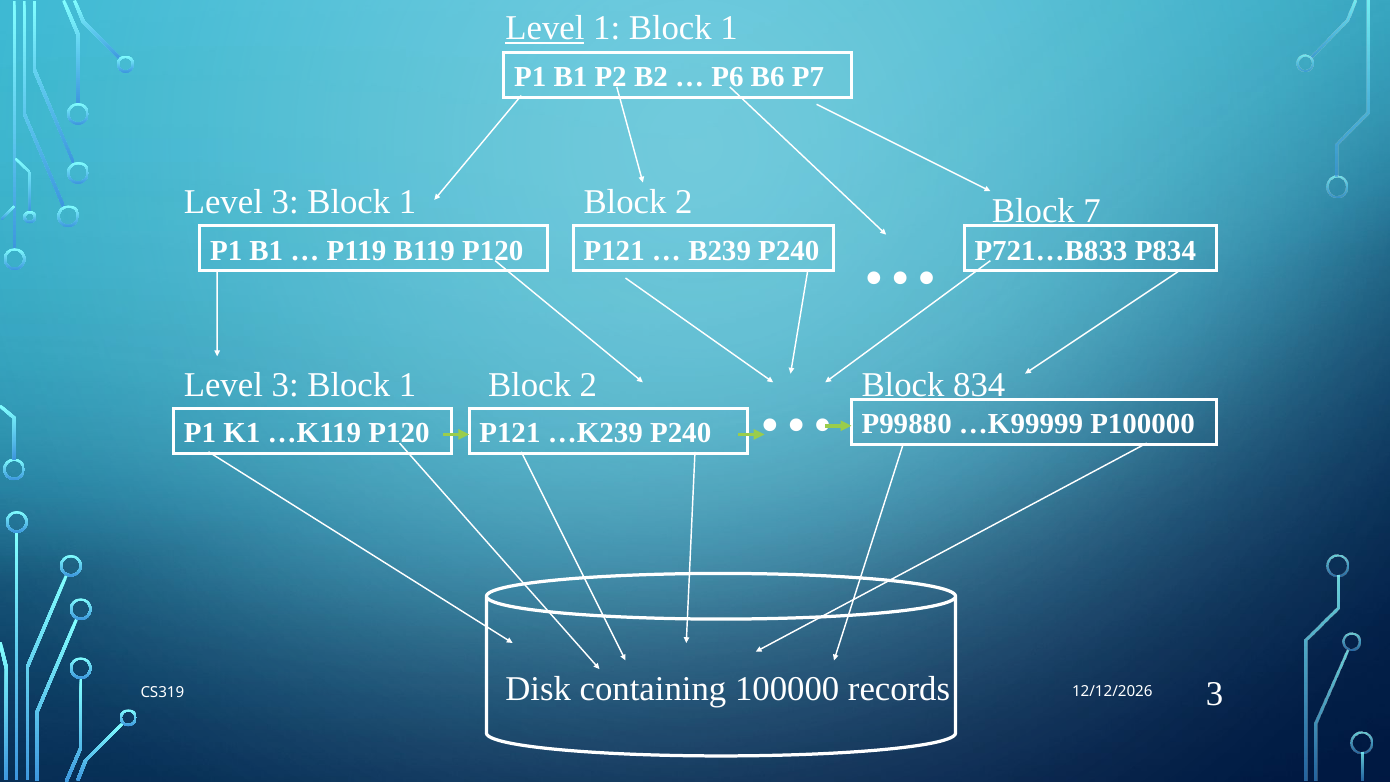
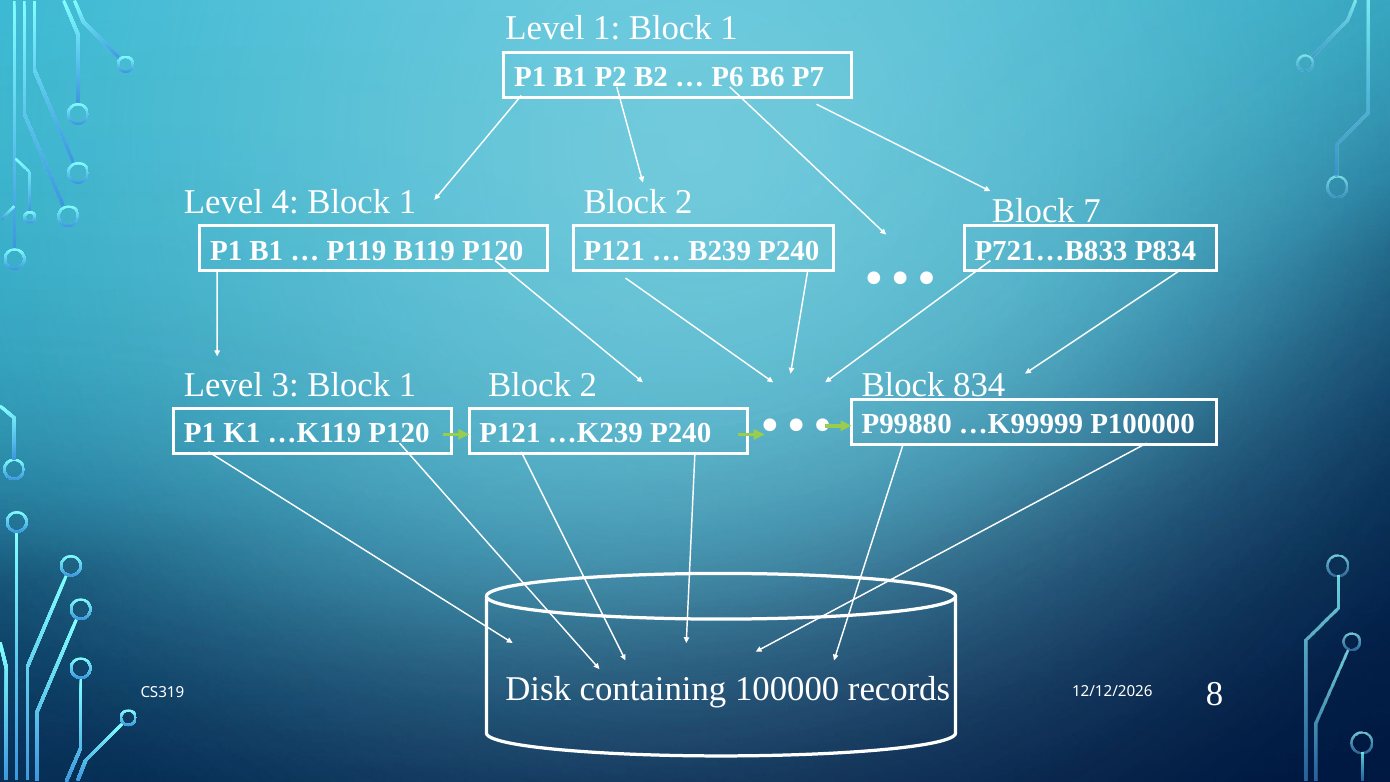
Level at (545, 28) underline: present -> none
3 at (285, 202): 3 -> 4
CS319 3: 3 -> 8
